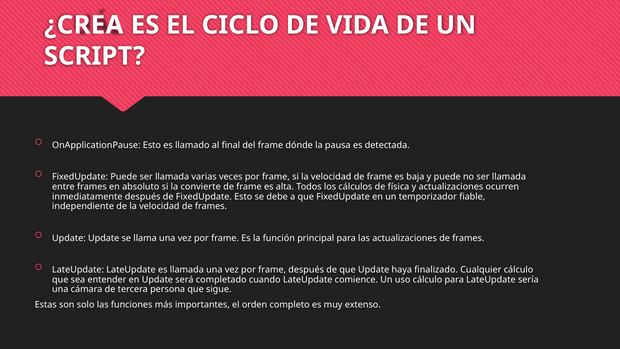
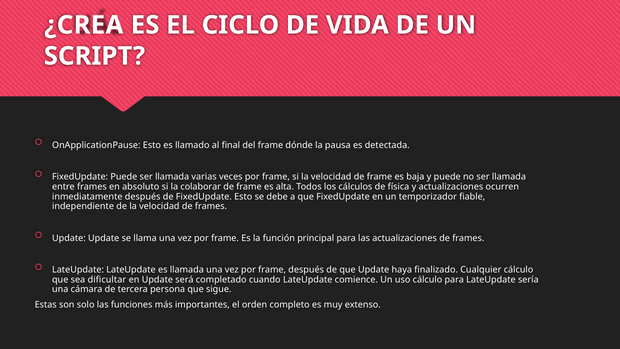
convierte: convierte -> colaborar
entender: entender -> dificultar
